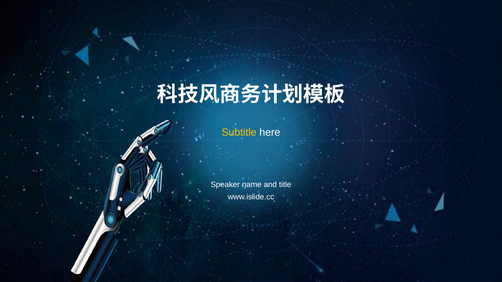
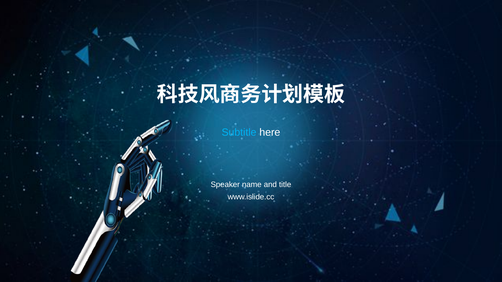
Subtitle colour: yellow -> light blue
